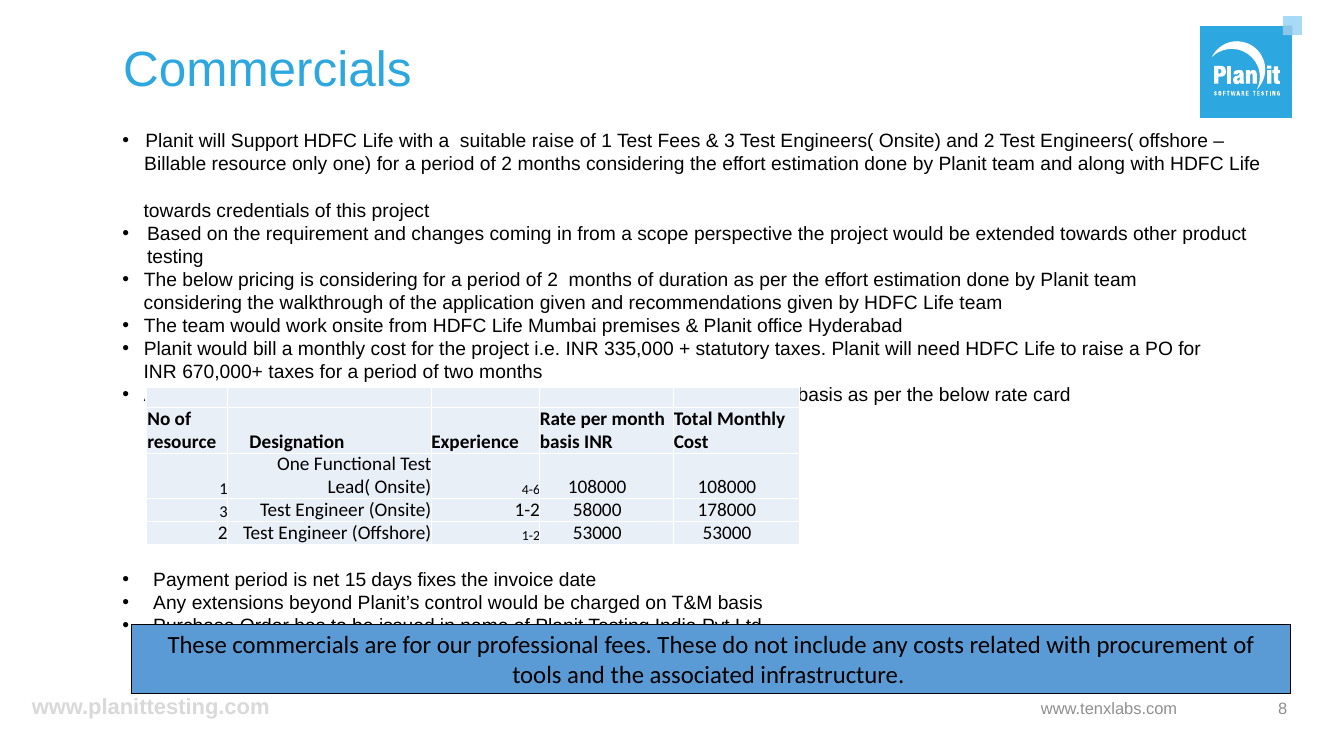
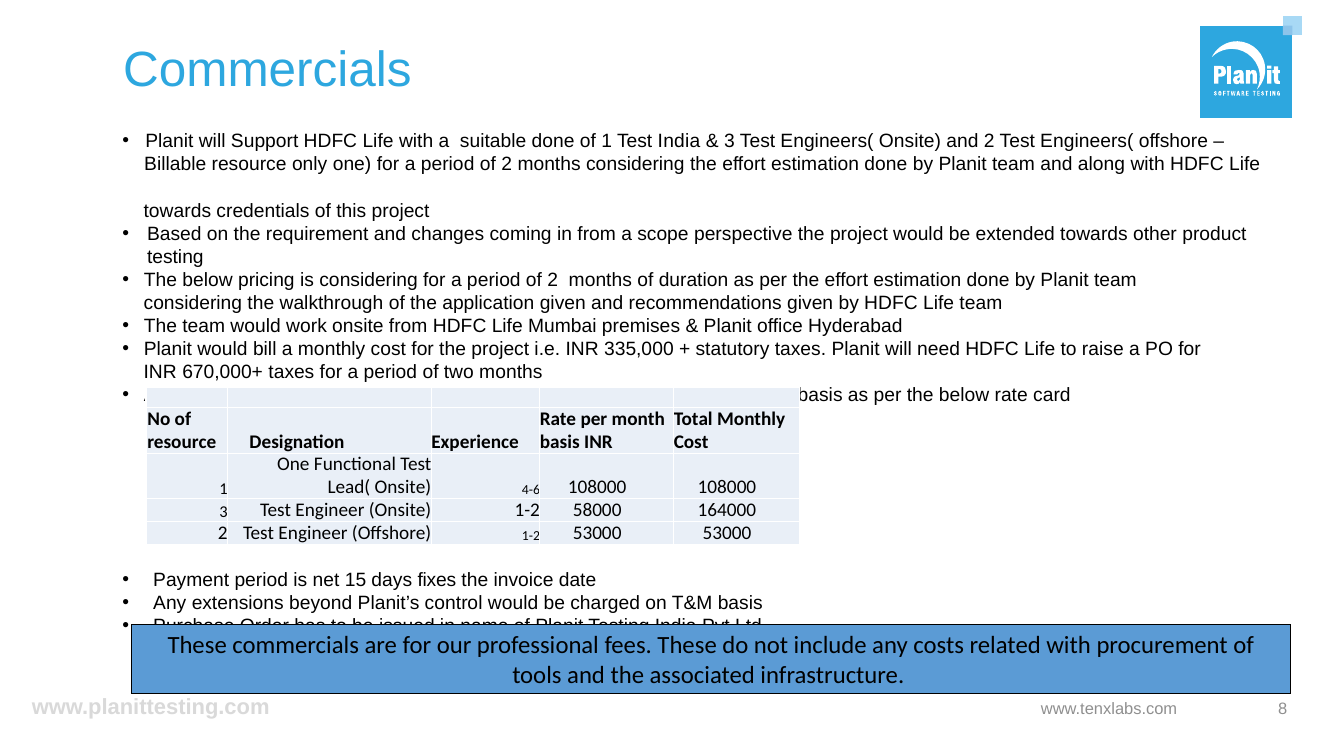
suitable raise: raise -> done
Test Fees: Fees -> India
178000: 178000 -> 164000
